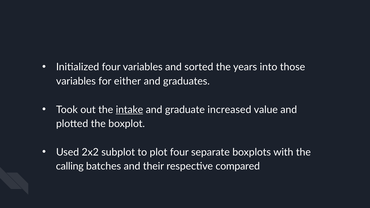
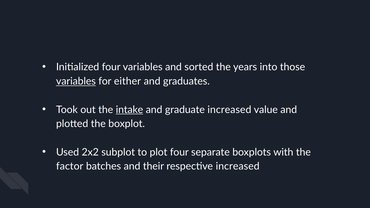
variables at (76, 81) underline: none -> present
calling: calling -> factor
respective compared: compared -> increased
